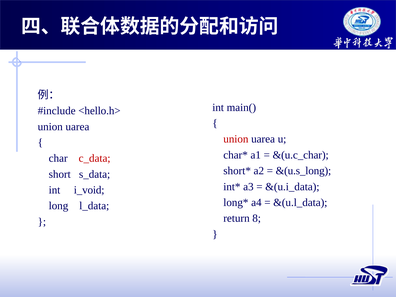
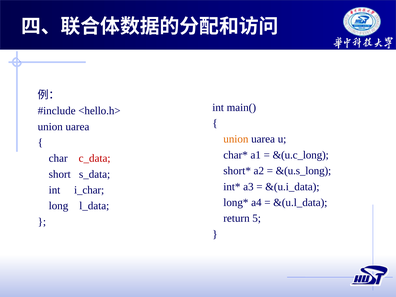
union at (236, 139) colour: red -> orange
&(u.c_char: &(u.c_char -> &(u.c_long
i_void: i_void -> i_char
8: 8 -> 5
